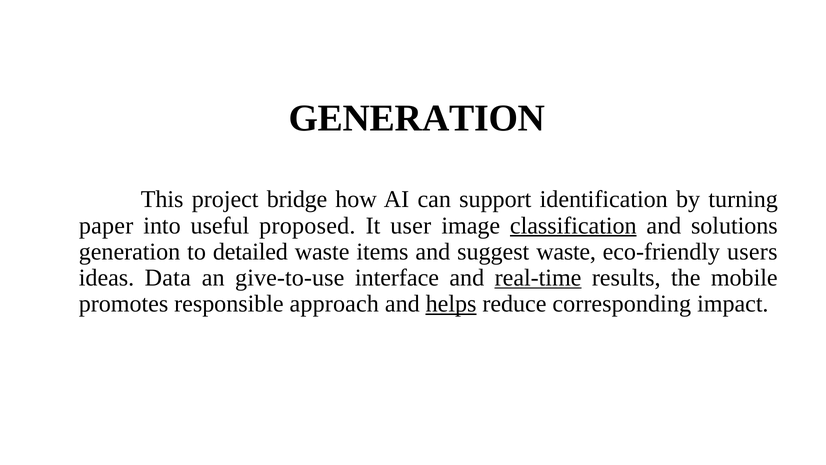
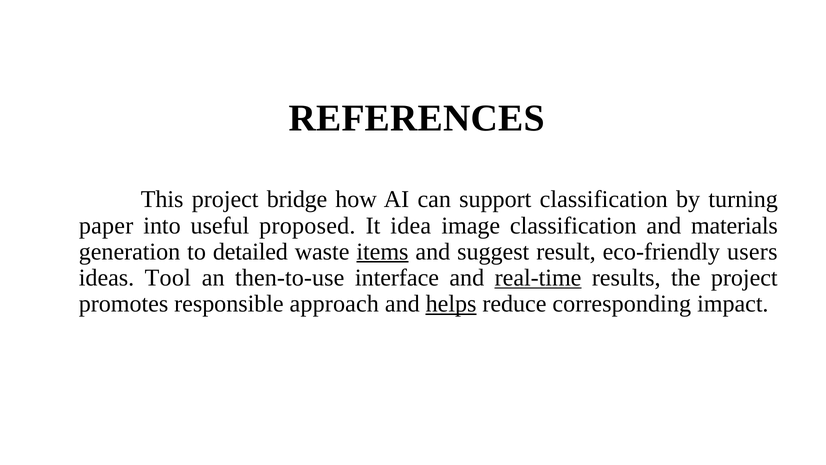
GENERATION at (417, 118): GENERATION -> REFERENCES
support identification: identification -> classification
user: user -> idea
classification at (573, 225) underline: present -> none
solutions: solutions -> materials
items underline: none -> present
suggest waste: waste -> result
Data: Data -> Tool
give-to-use: give-to-use -> then-to-use
the mobile: mobile -> project
